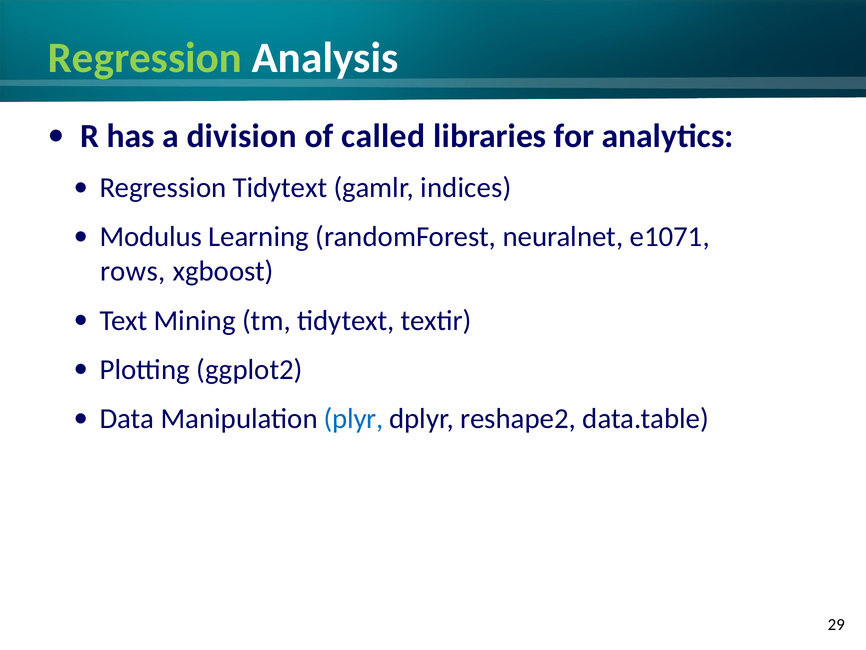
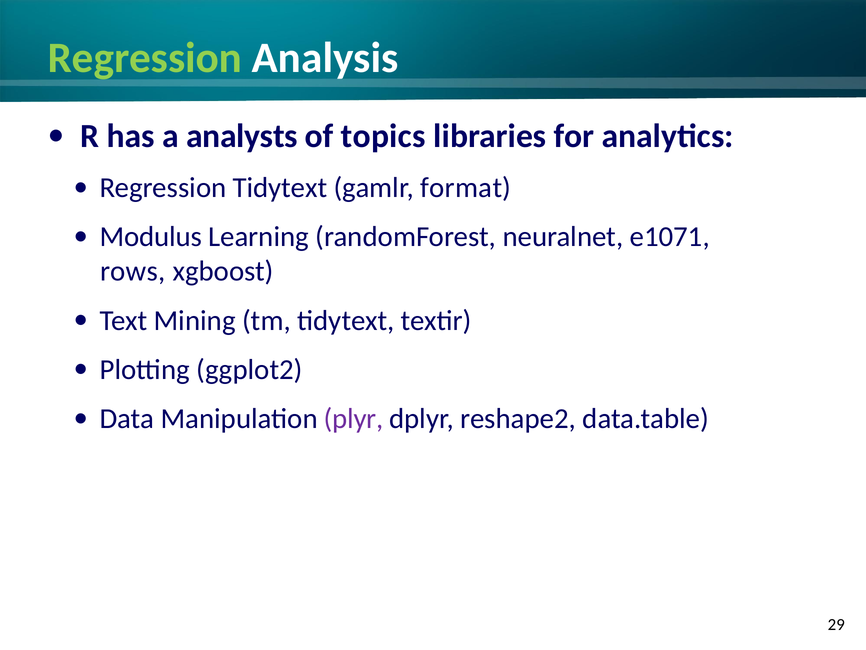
division: division -> analysts
called: called -> topics
indices: indices -> format
plyr colour: blue -> purple
